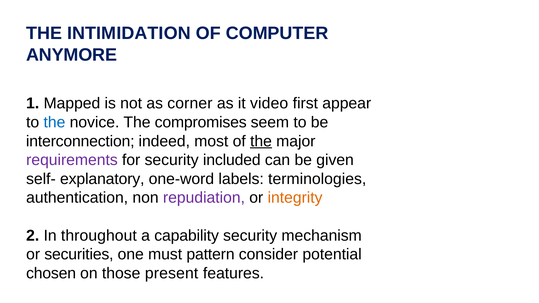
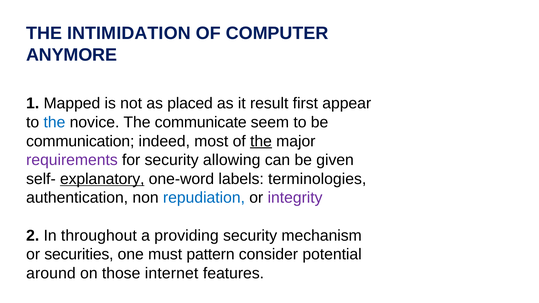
corner: corner -> placed
video: video -> result
compromises: compromises -> communicate
interconnection: interconnection -> communication
included: included -> allowing
explanatory underline: none -> present
repudiation colour: purple -> blue
integrity colour: orange -> purple
capability: capability -> providing
chosen: chosen -> around
present: present -> internet
